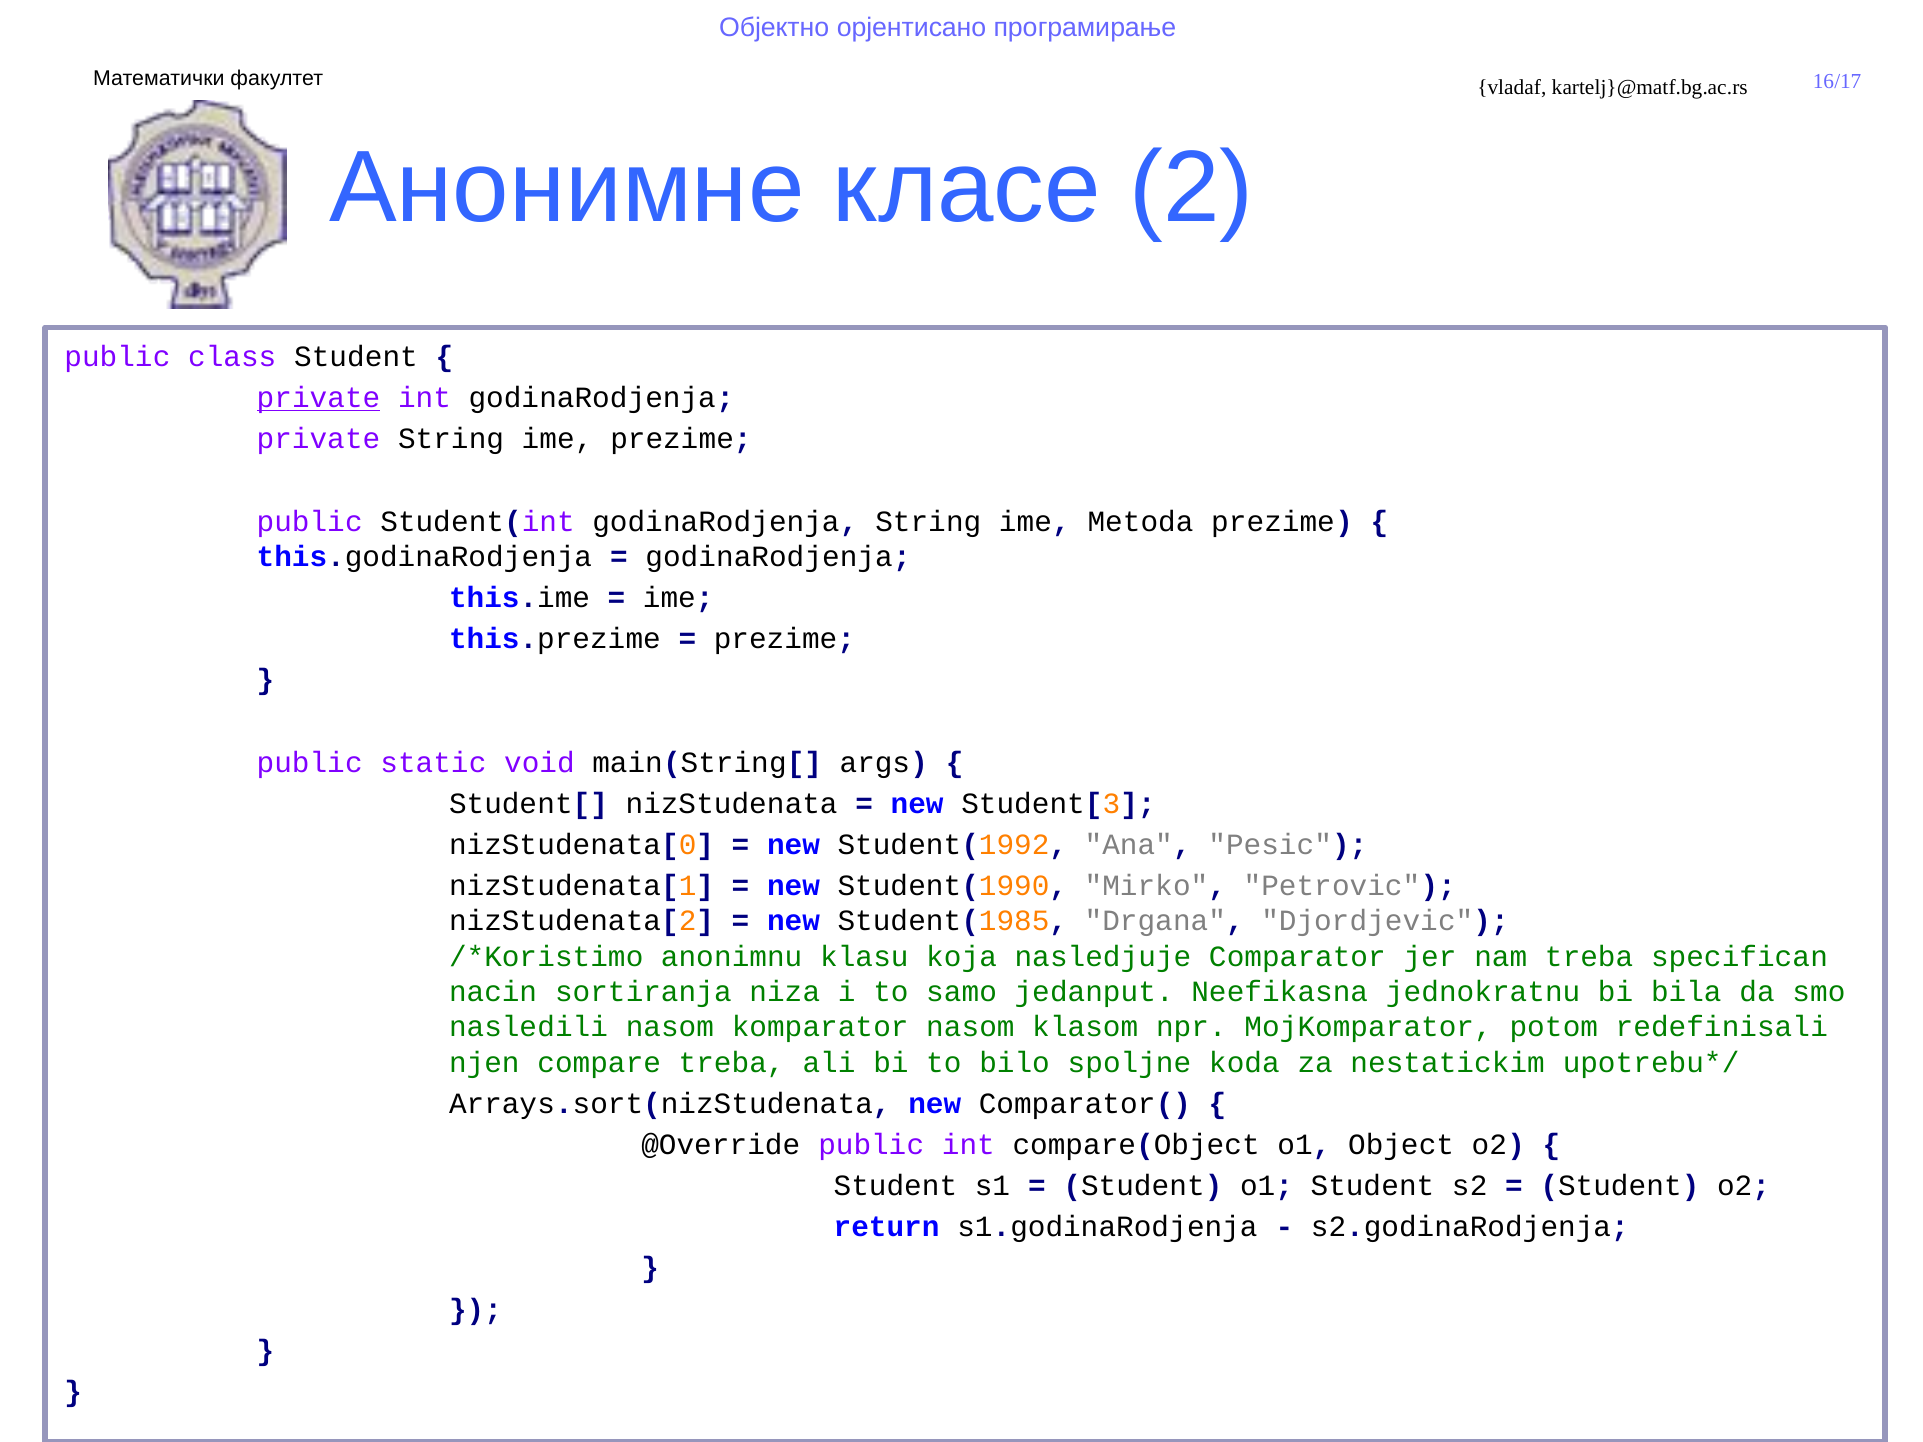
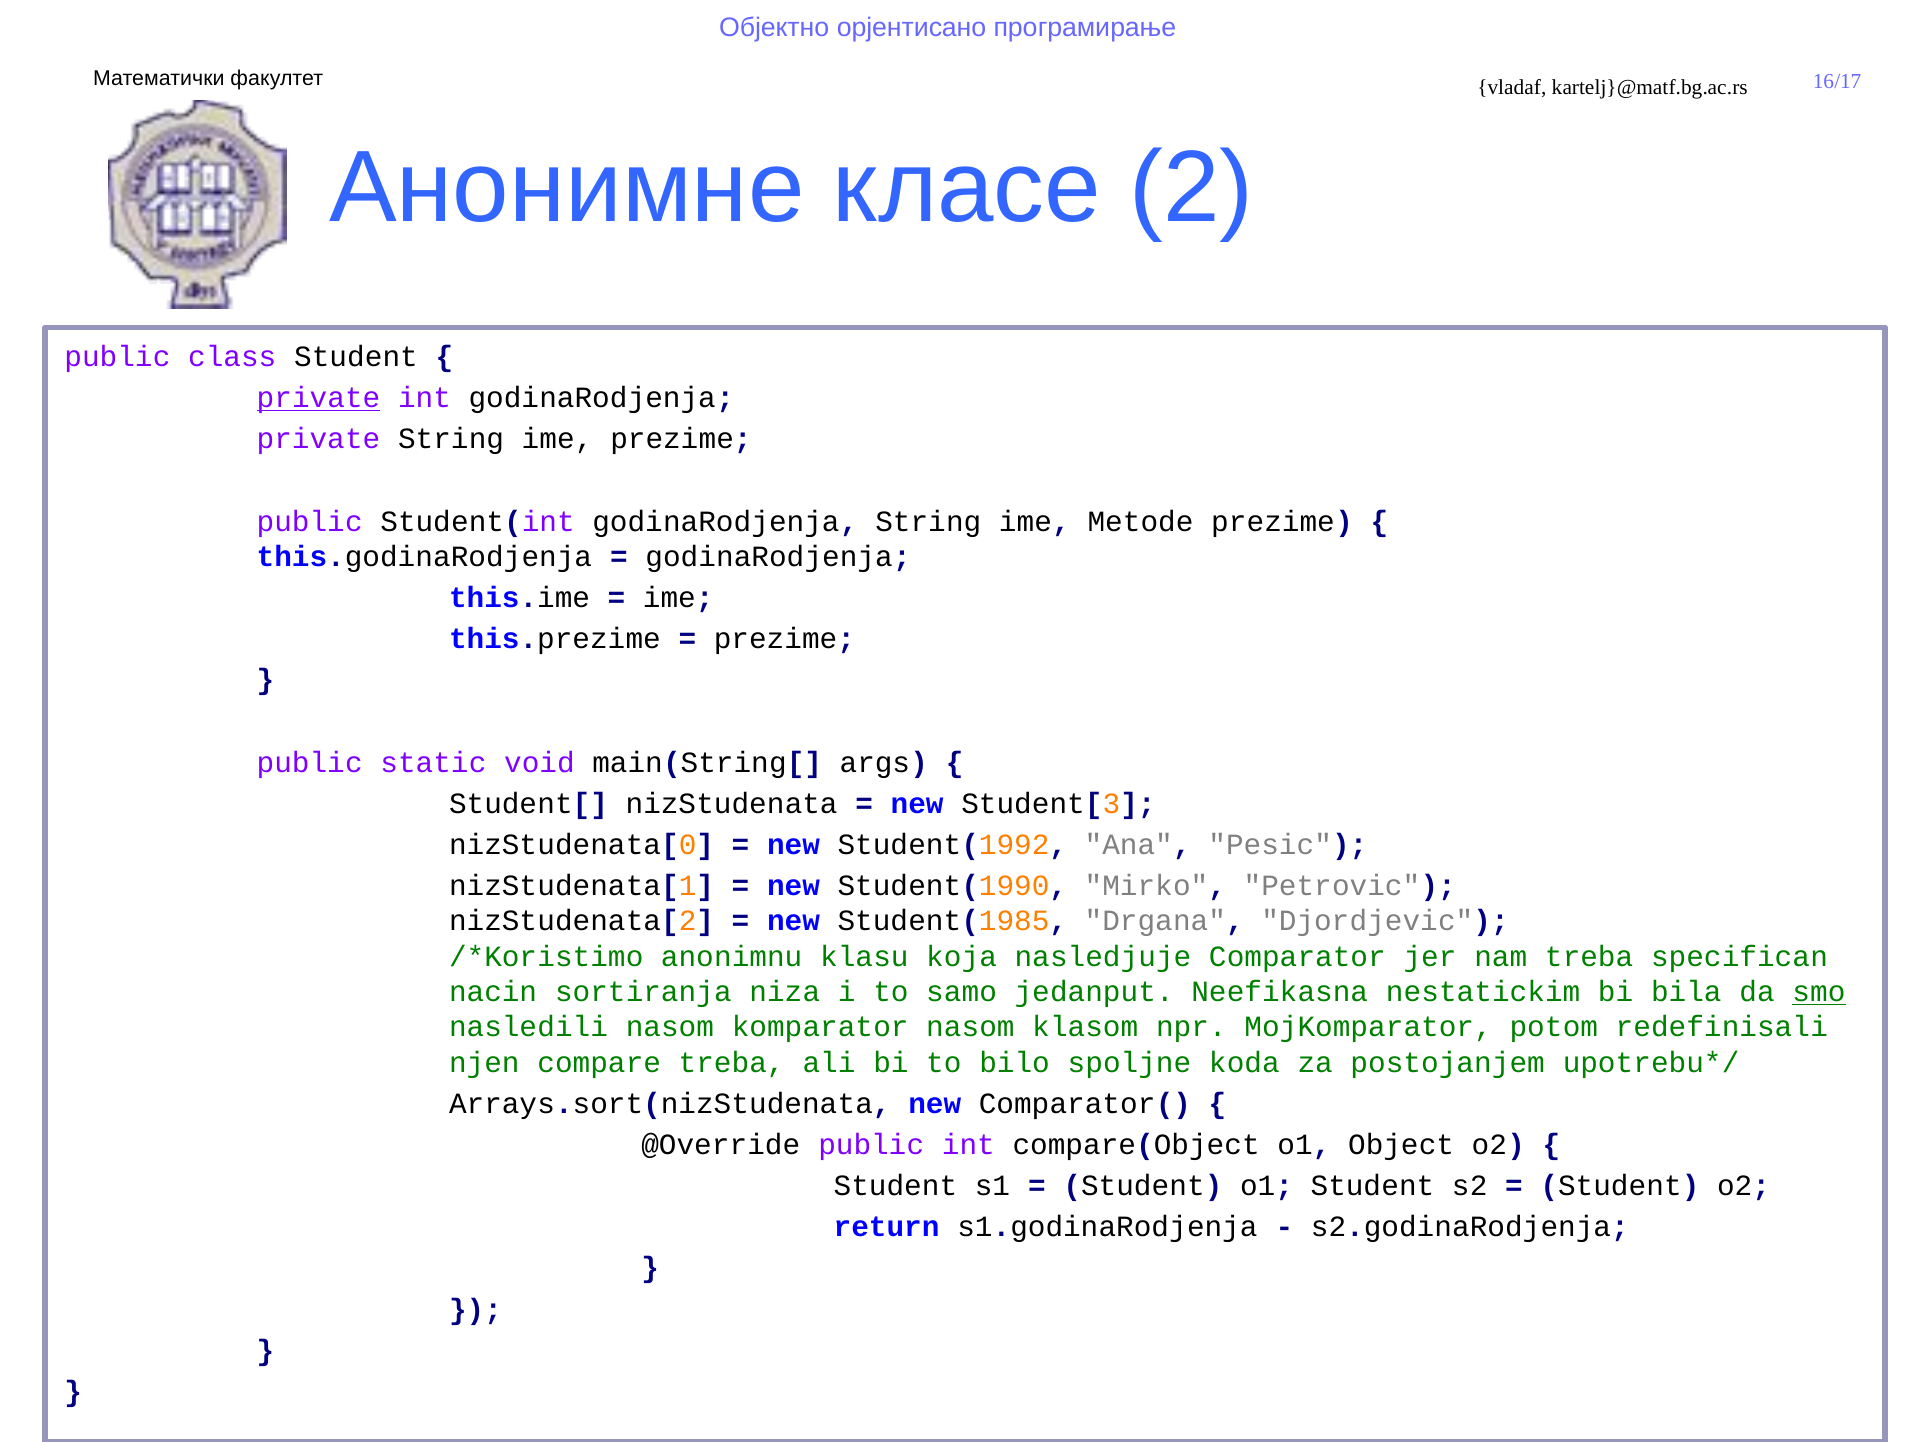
Metoda: Metoda -> Metode
jednokratnu: jednokratnu -> nestatickim
smo underline: none -> present
nestatickim: nestatickim -> postojanjem
